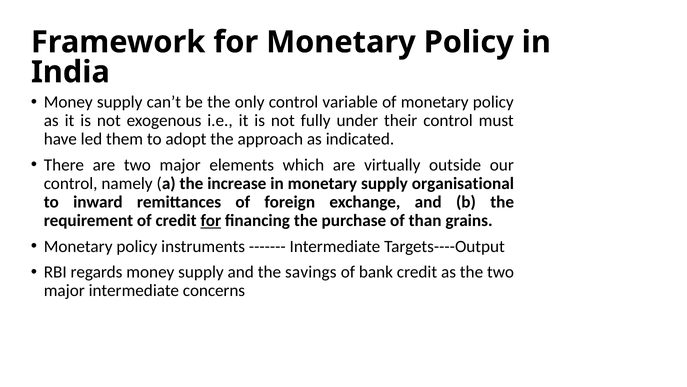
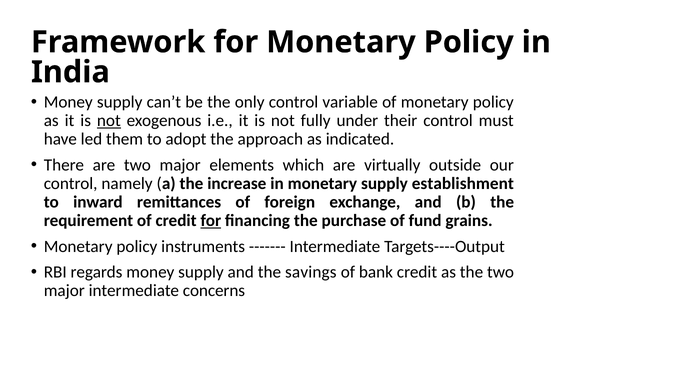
not at (109, 120) underline: none -> present
organisational: organisational -> establishment
than: than -> fund
